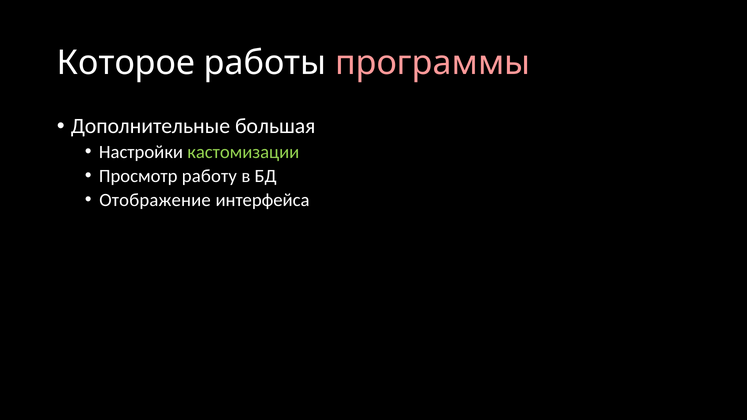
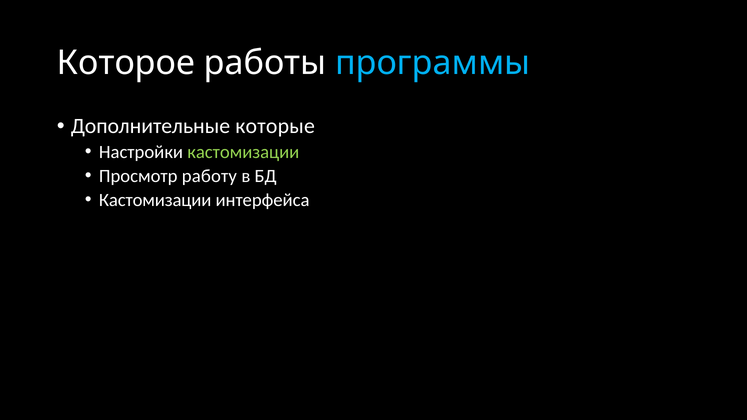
программы colour: pink -> light blue
большая: большая -> которые
Отображение at (155, 200): Отображение -> Кастомизации
